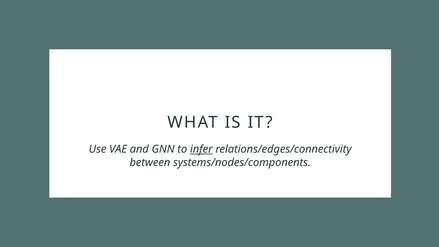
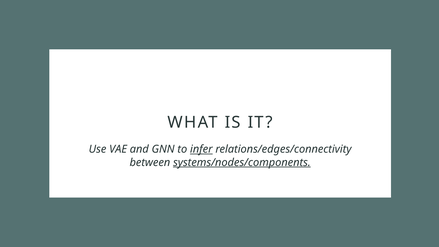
systems/nodes/components underline: none -> present
